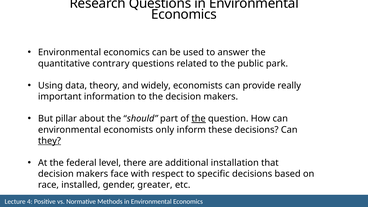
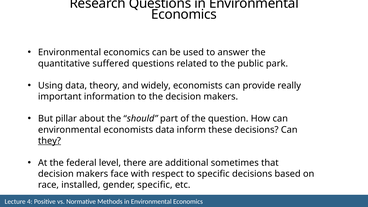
contrary: contrary -> suffered
the at (199, 119) underline: present -> none
economists only: only -> data
installation: installation -> sometimes
gender greater: greater -> specific
